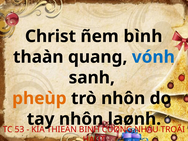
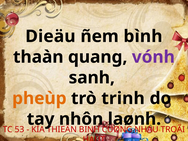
Christ: Christ -> Dieäu
vónh colour: blue -> purple
trò nhôn: nhôn -> trinh
